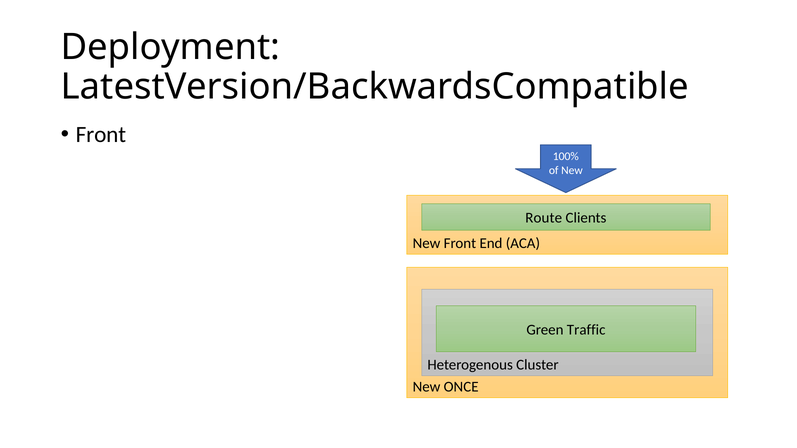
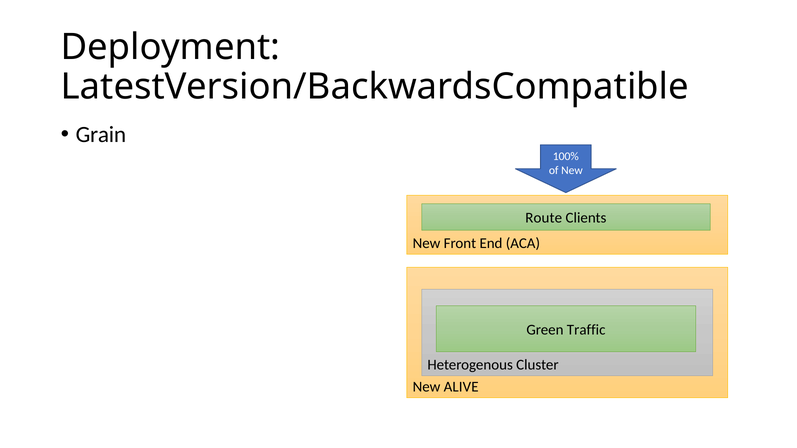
Front at (101, 135): Front -> Grain
ONCE: ONCE -> ALIVE
